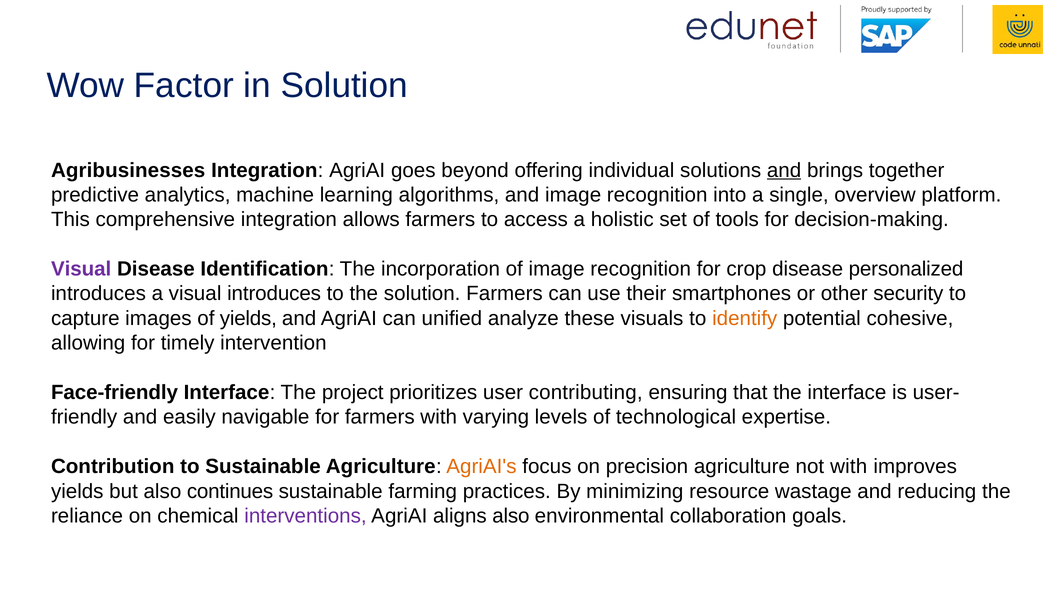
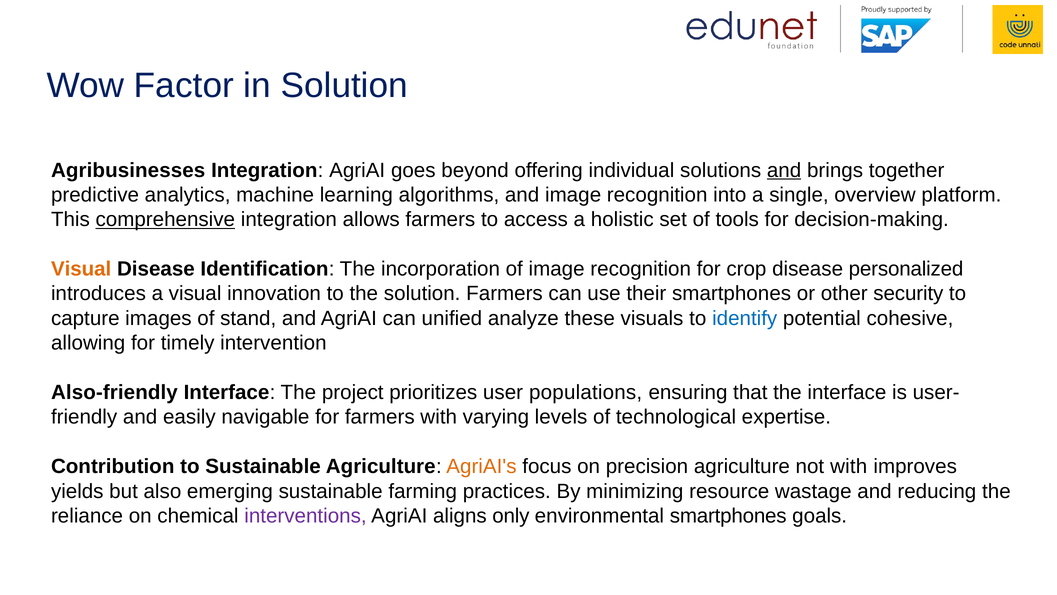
comprehensive underline: none -> present
Visual at (81, 269) colour: purple -> orange
visual introduces: introduces -> innovation
of yields: yields -> stand
identify colour: orange -> blue
Face-friendly: Face-friendly -> Also-friendly
contributing: contributing -> populations
continues: continues -> emerging
aligns also: also -> only
environmental collaboration: collaboration -> smartphones
